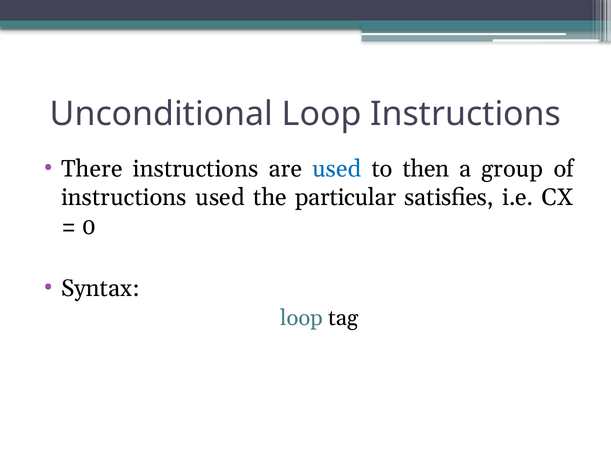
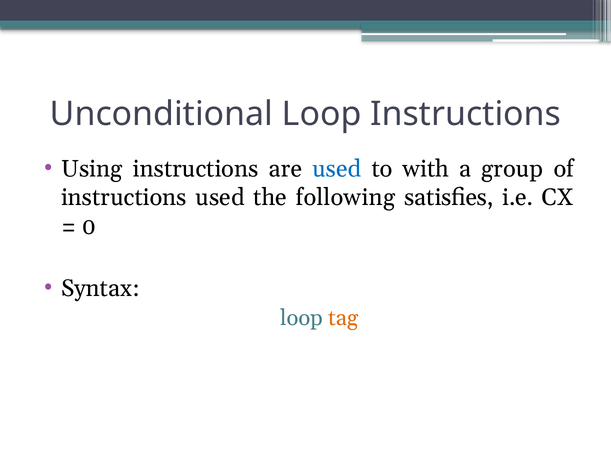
There: There -> Using
then: then -> with
particular: particular -> following
tag colour: black -> orange
